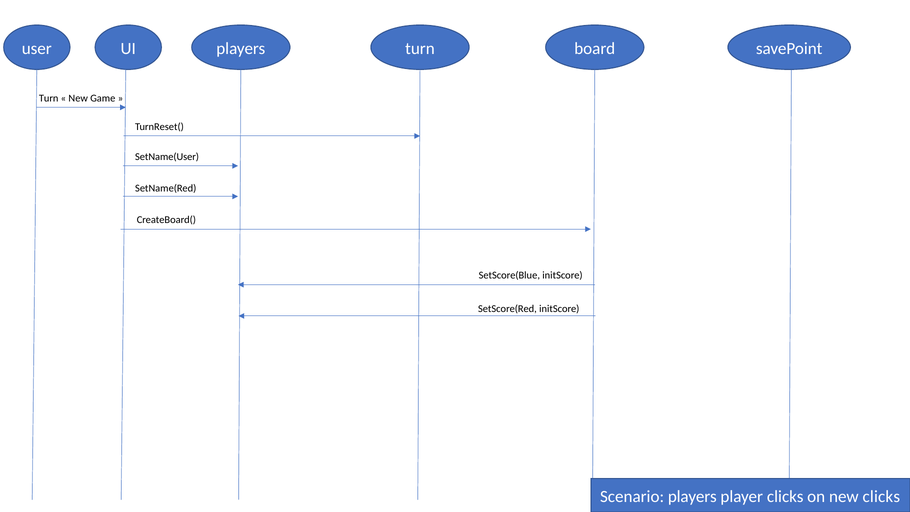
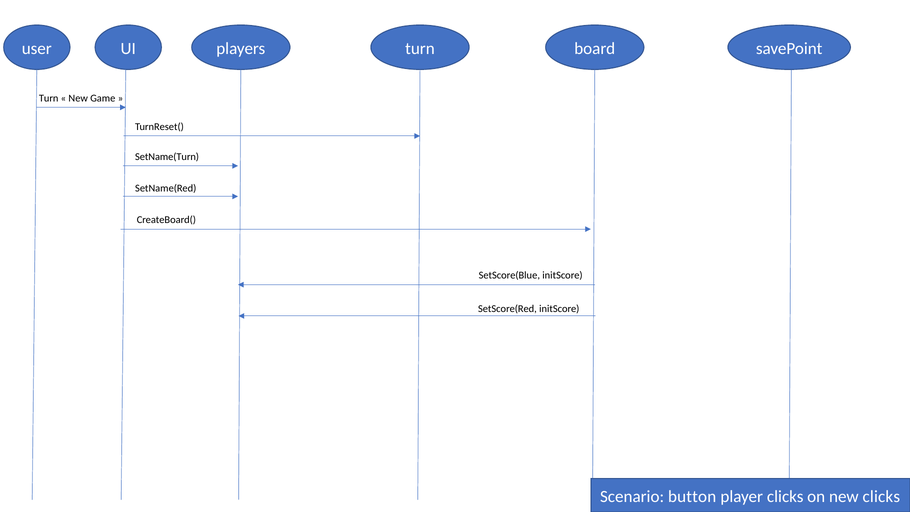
SetName(User: SetName(User -> SetName(Turn
Scenario players: players -> button
